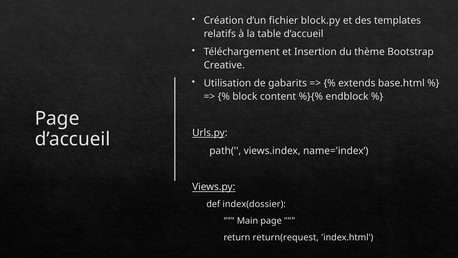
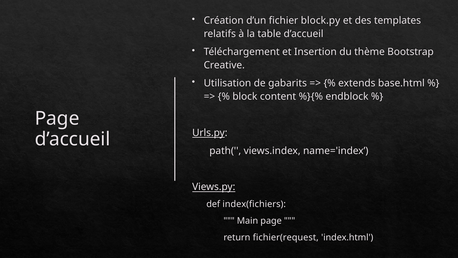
index(dossier: index(dossier -> index(fichiers
return(request: return(request -> fichier(request
